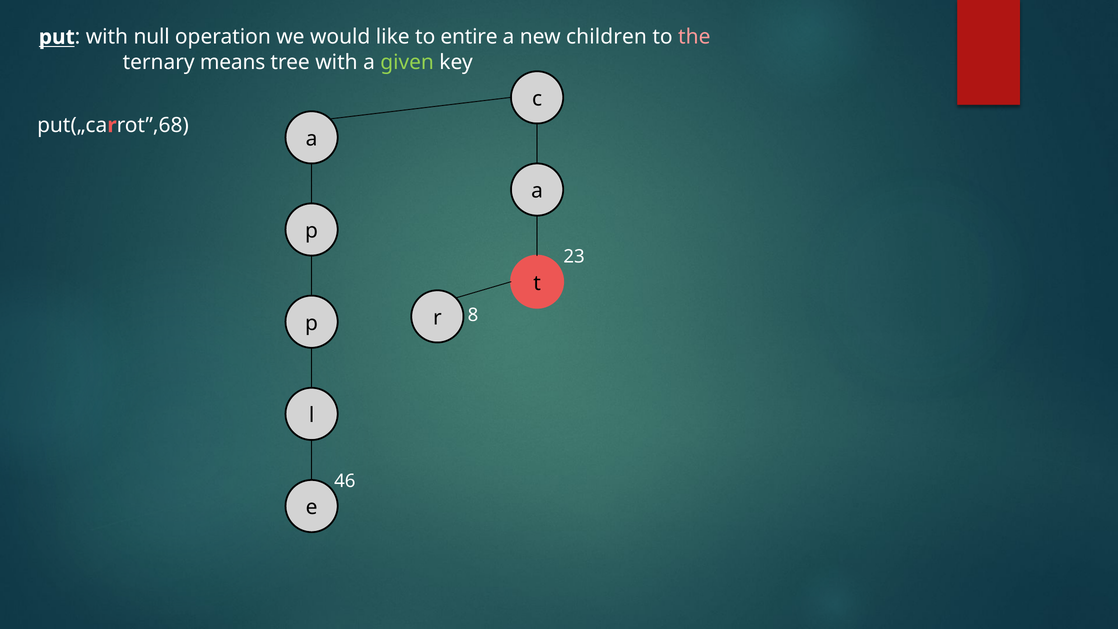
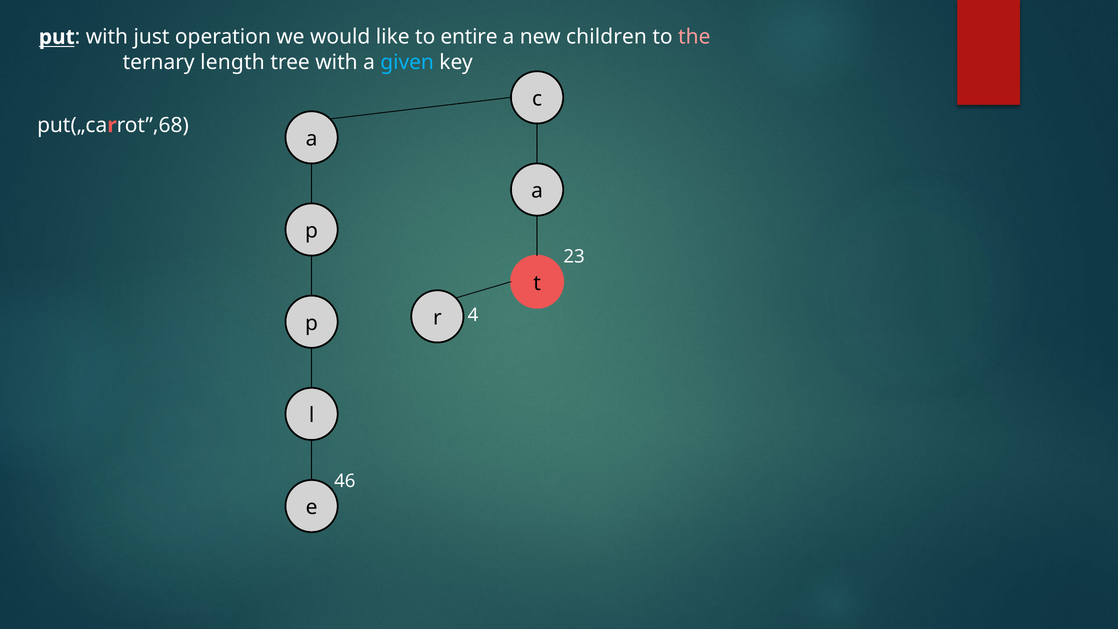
null: null -> just
means: means -> length
given colour: light green -> light blue
8: 8 -> 4
